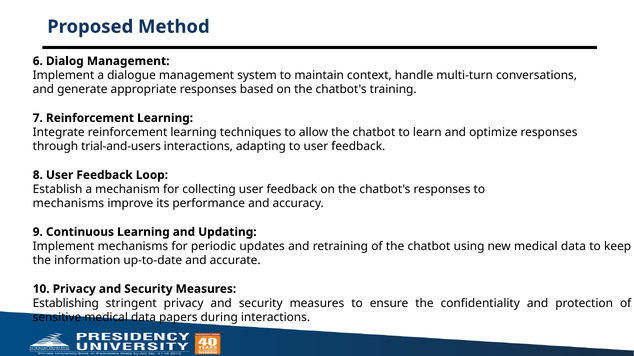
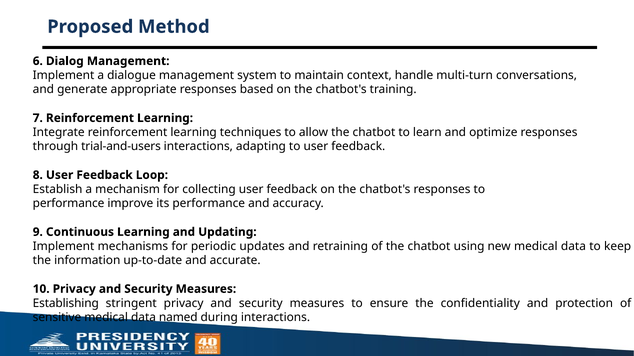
mechanisms at (68, 204): mechanisms -> performance
papers: papers -> named
